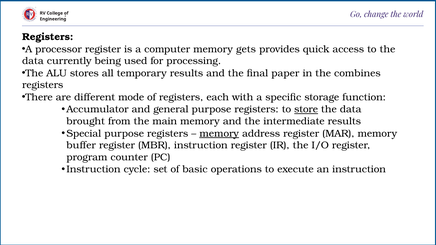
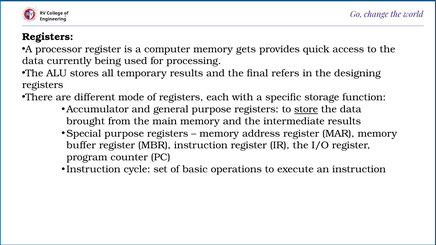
paper: paper -> refers
combines: combines -> designing
memory at (219, 134) underline: present -> none
